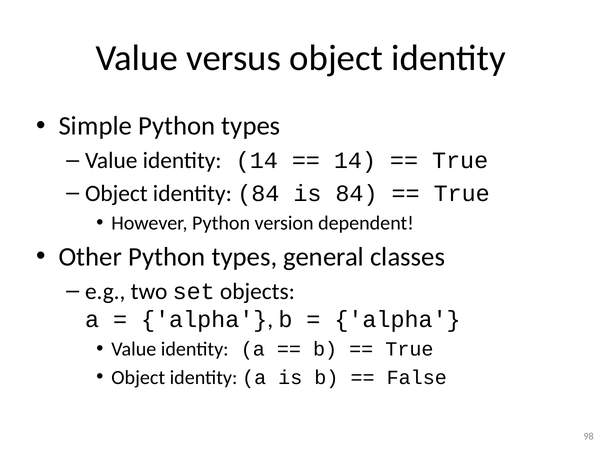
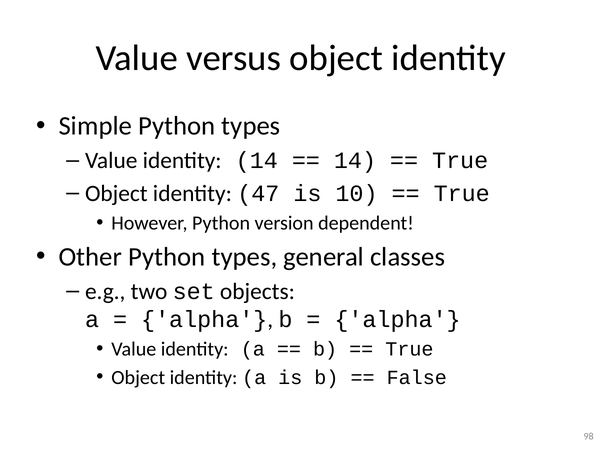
identity 84: 84 -> 47
is 84: 84 -> 10
